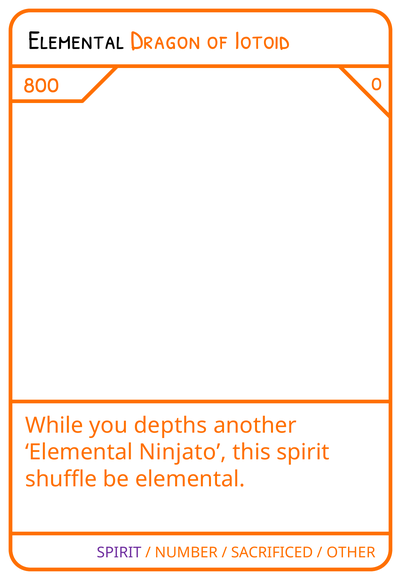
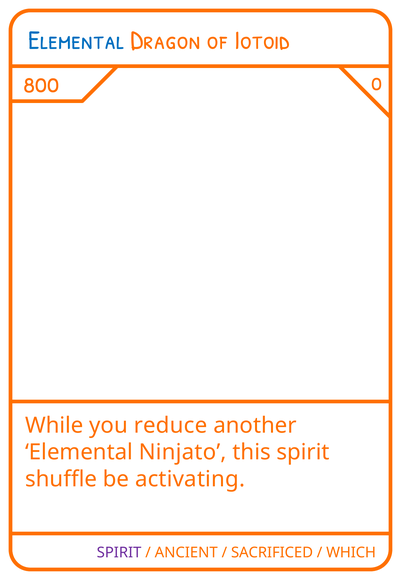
Elemental at (76, 40) colour: black -> blue
depths: depths -> reduce
be elemental: elemental -> activating
NUMBER: NUMBER -> ANCIENT
OTHER: OTHER -> WHICH
